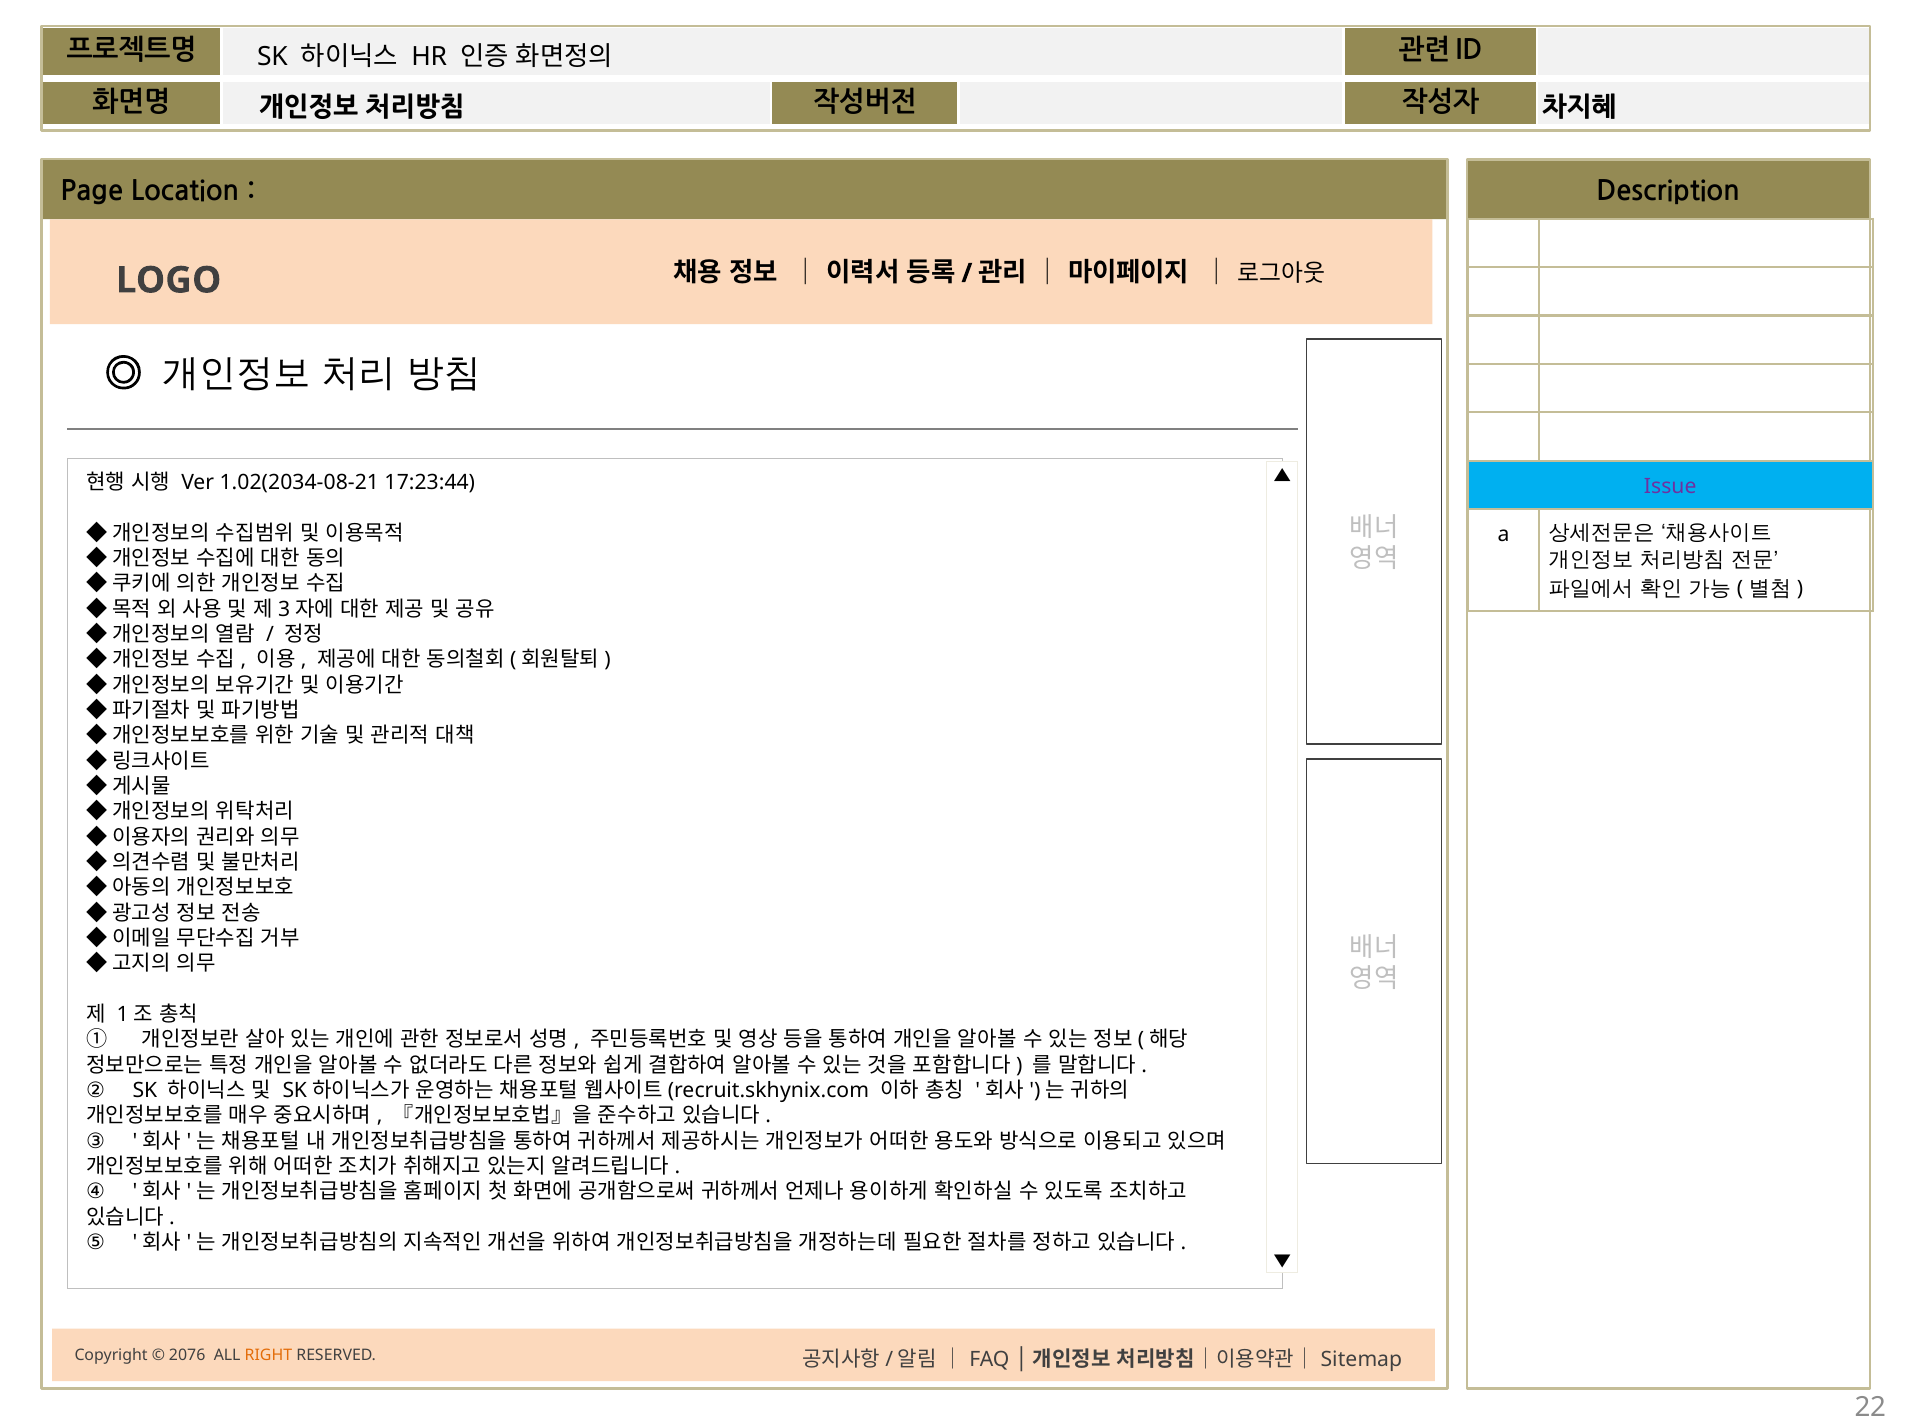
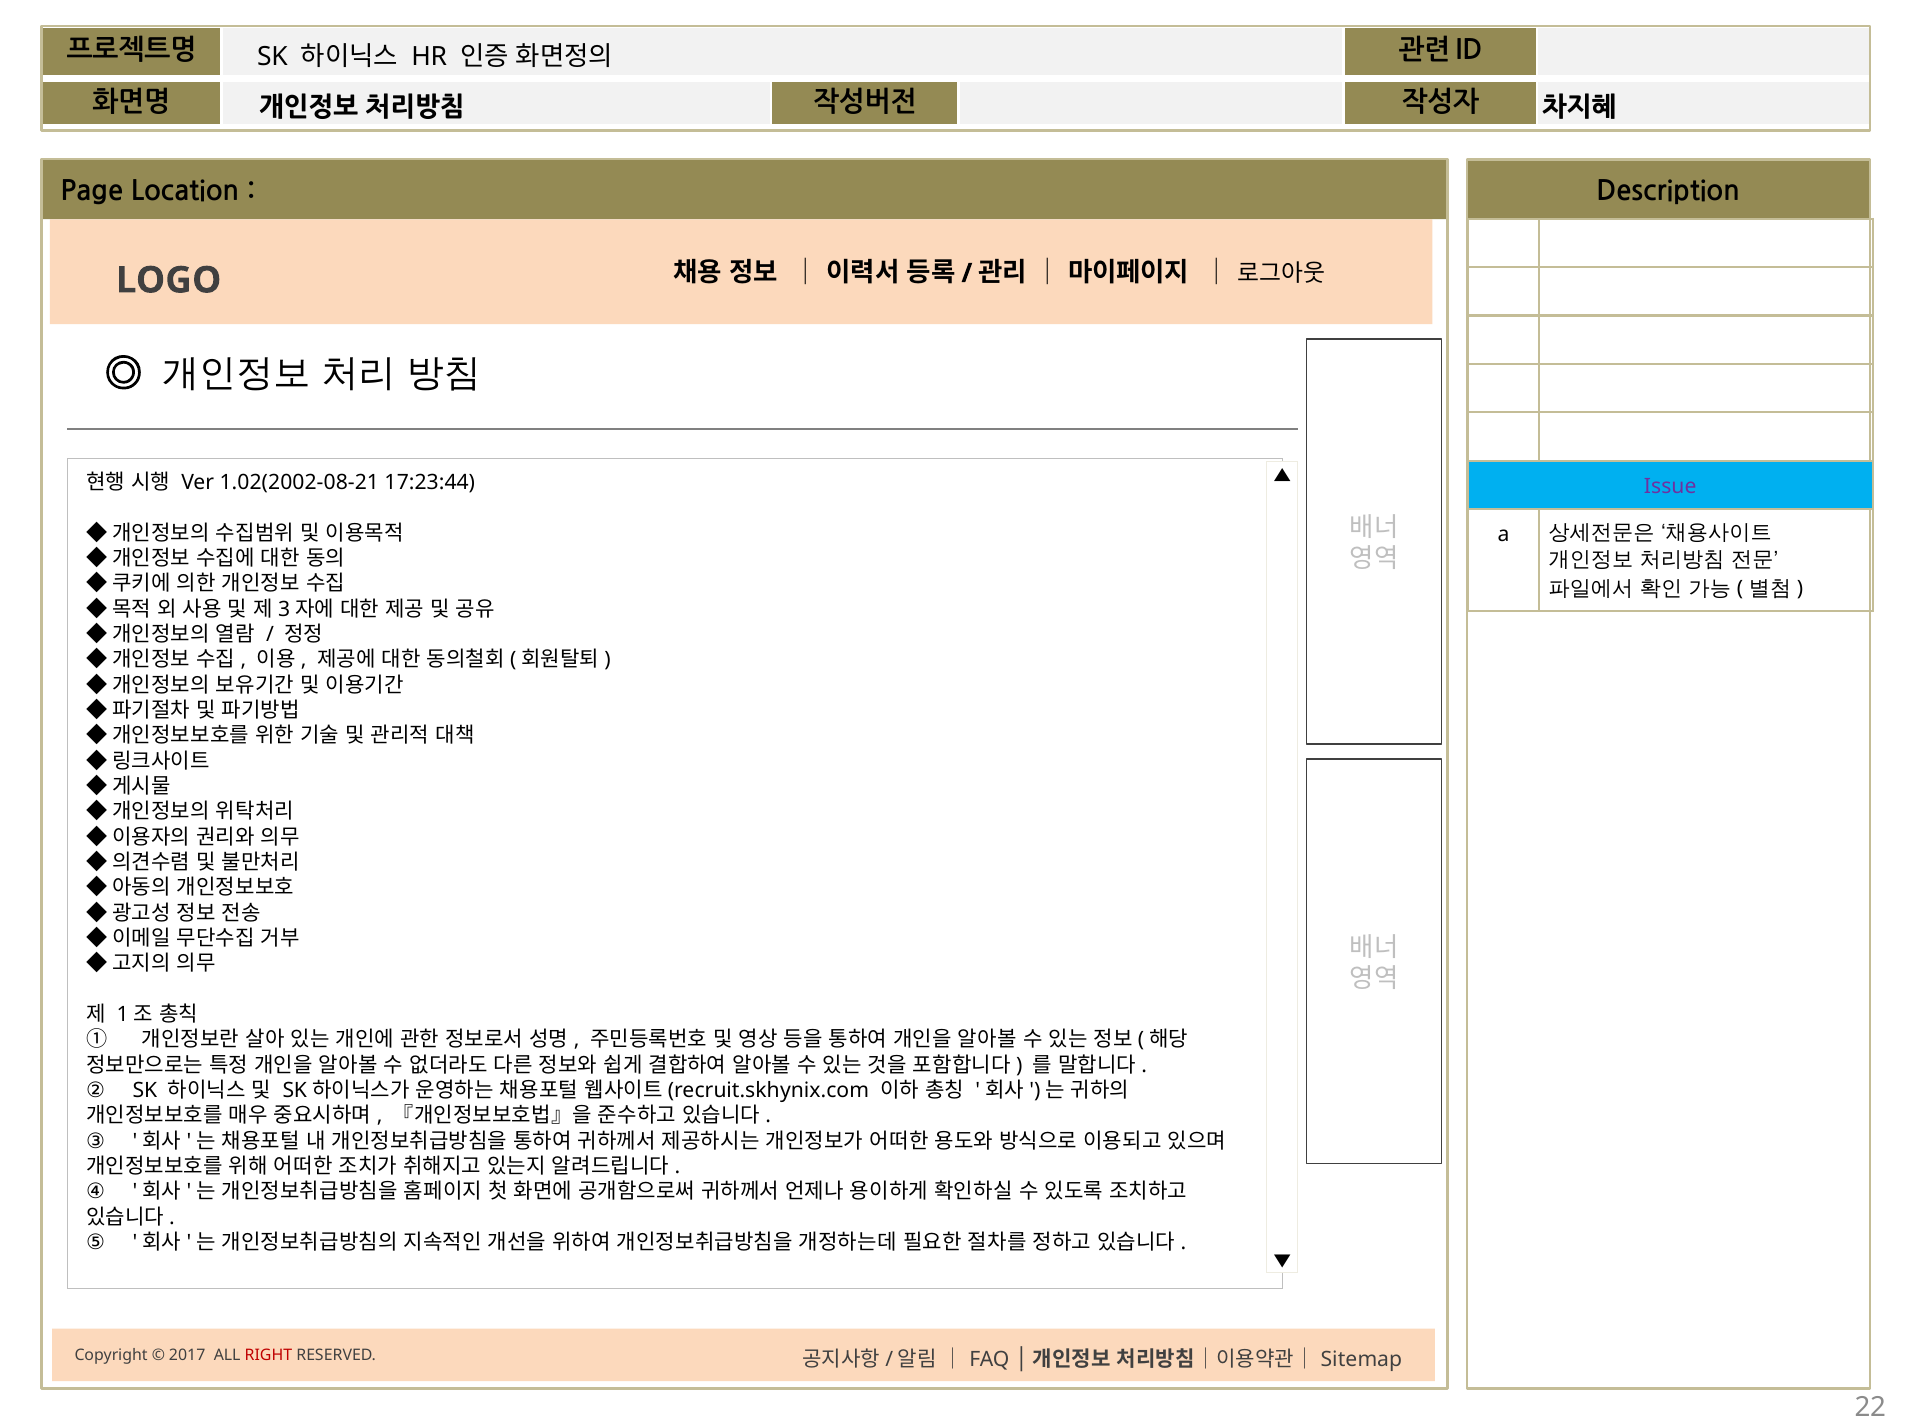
1.02(2034-08-21: 1.02(2034-08-21 -> 1.02(2002-08-21
2076: 2076 -> 2017
RIGHT colour: orange -> red
